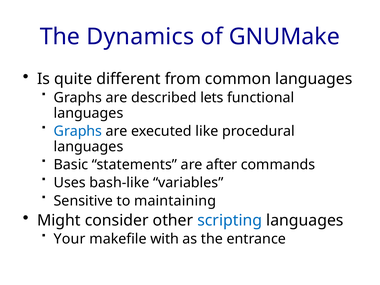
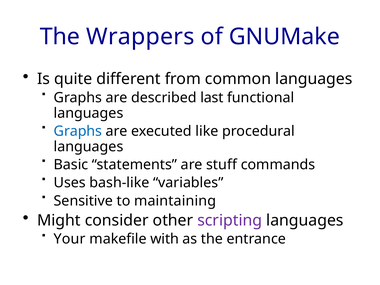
Dynamics: Dynamics -> Wrappers
lets: lets -> last
after: after -> stuff
scripting colour: blue -> purple
